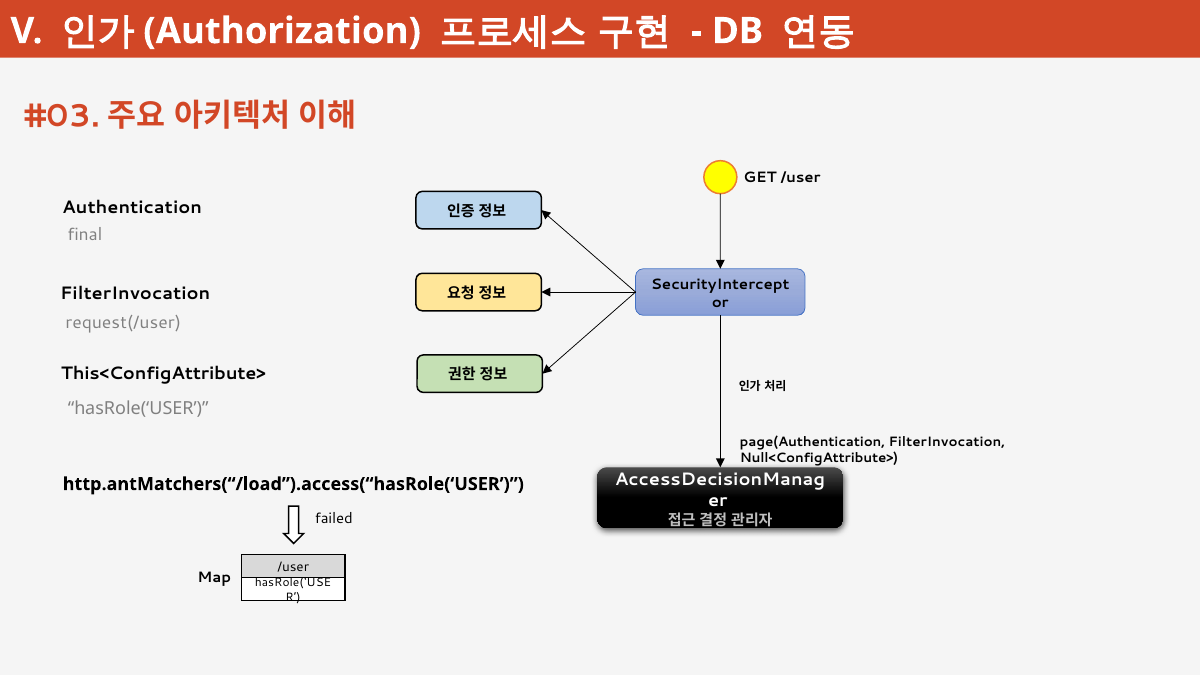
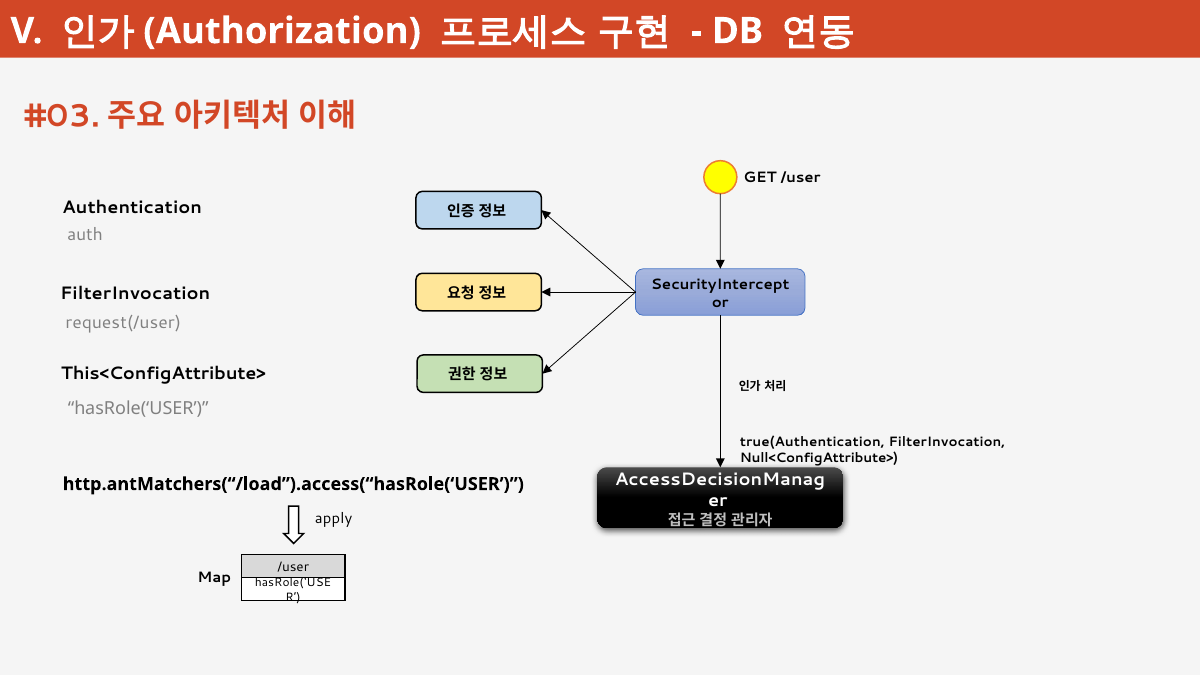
final: final -> auth
page(Authentication: page(Authentication -> true(Authentication
failed: failed -> apply
